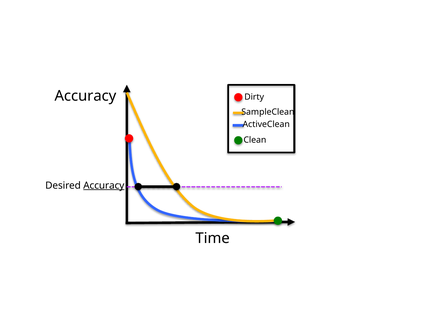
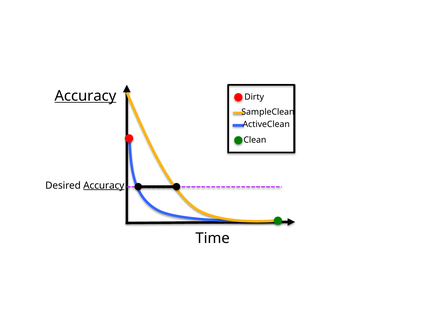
Accuracy at (85, 96) underline: none -> present
